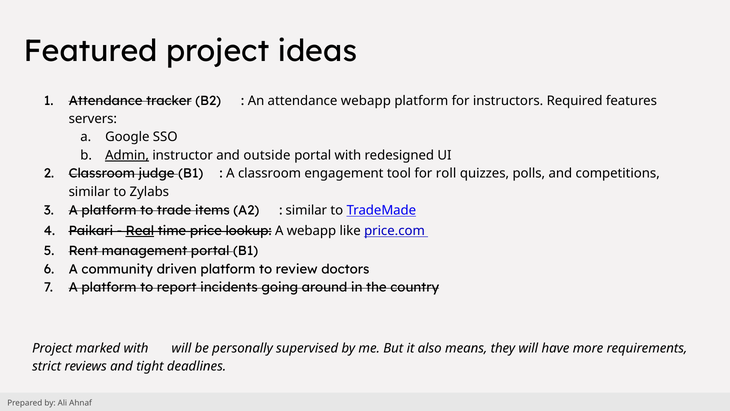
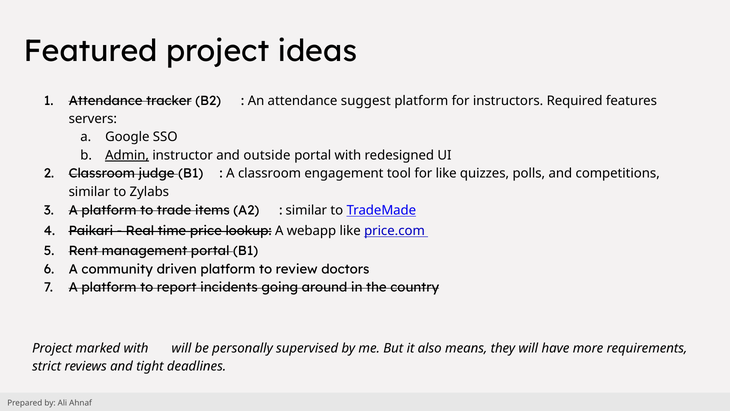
attendance webapp: webapp -> suggest
for roll: roll -> like
Real underline: present -> none
